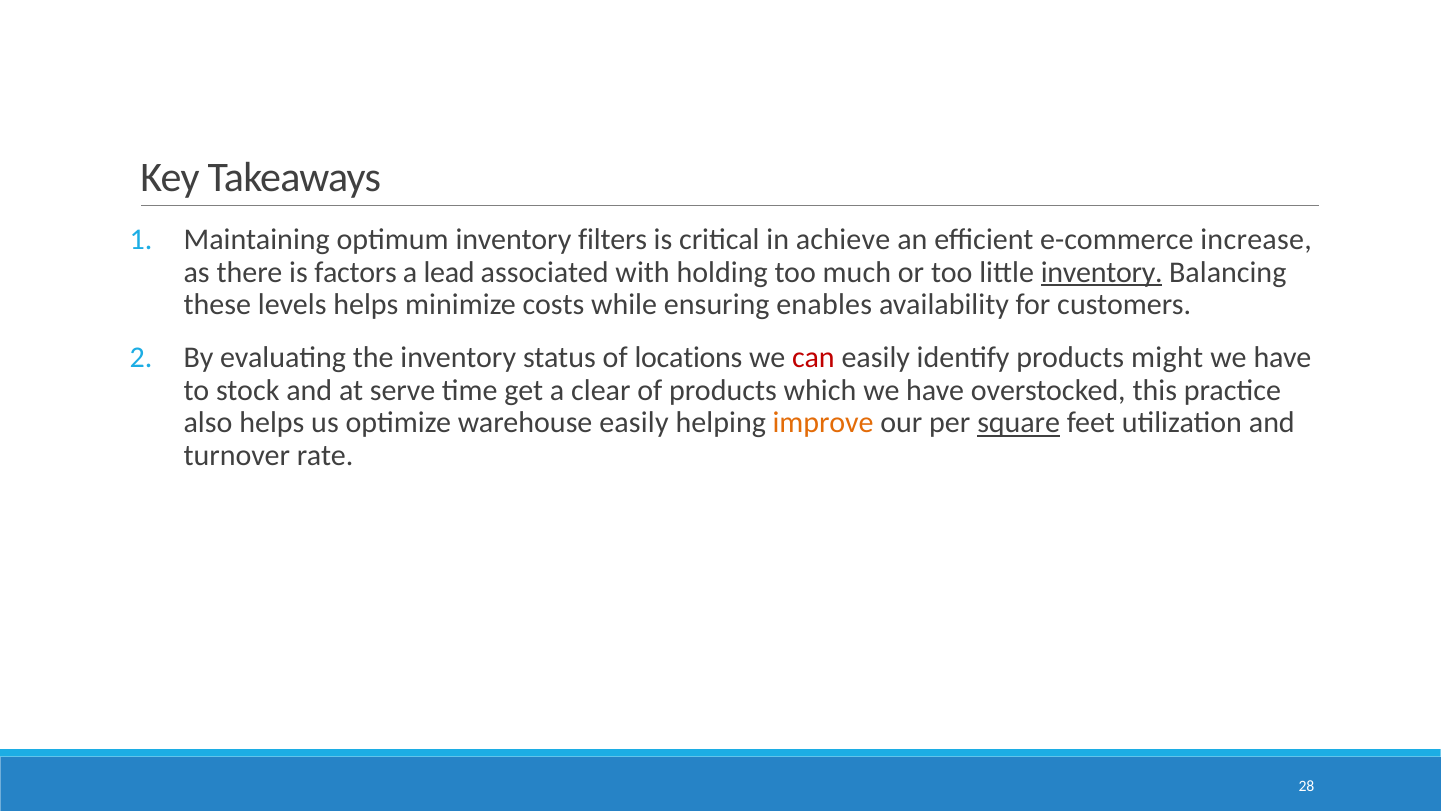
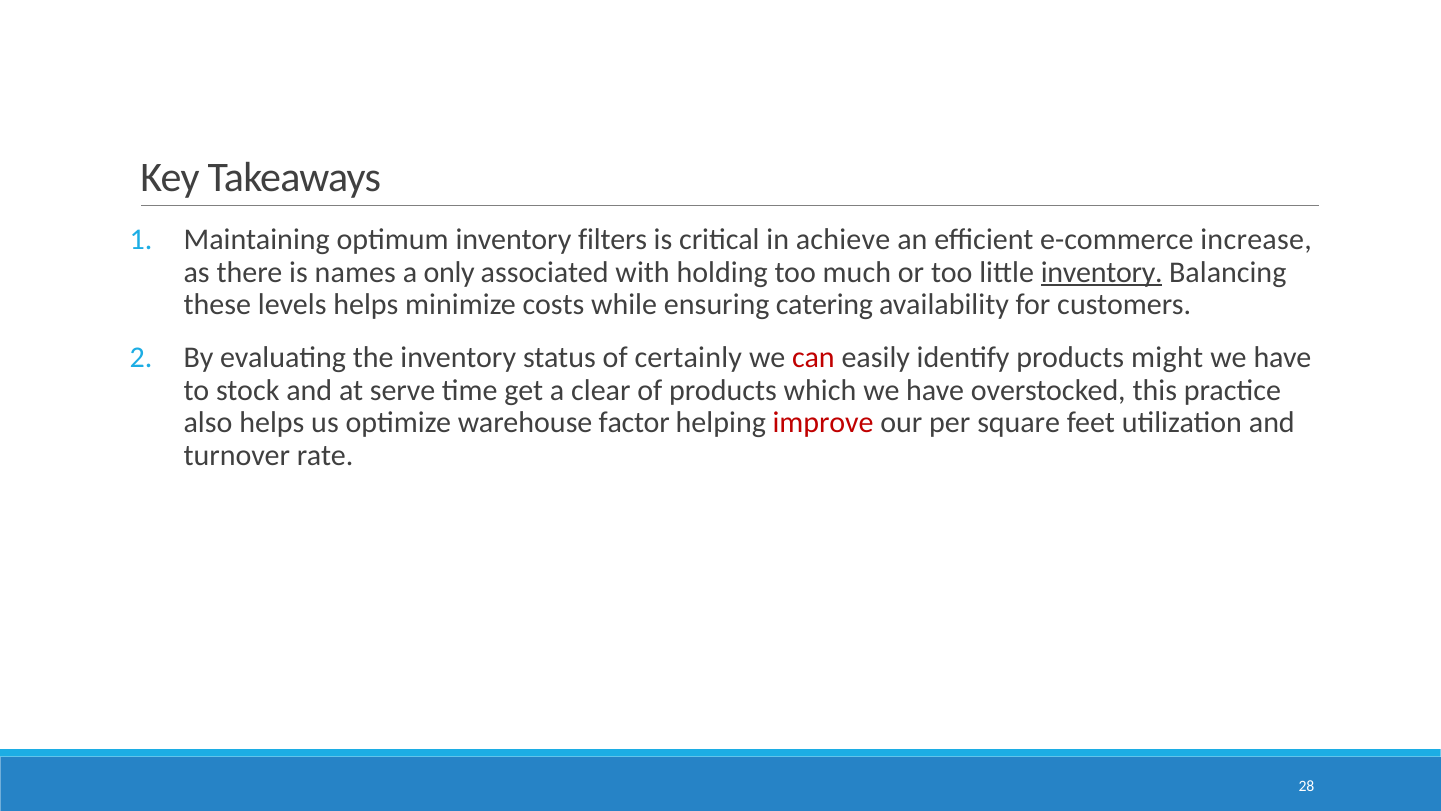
factors: factors -> names
lead: lead -> only
enables: enables -> catering
locations: locations -> certainly
warehouse easily: easily -> factor
improve colour: orange -> red
square underline: present -> none
